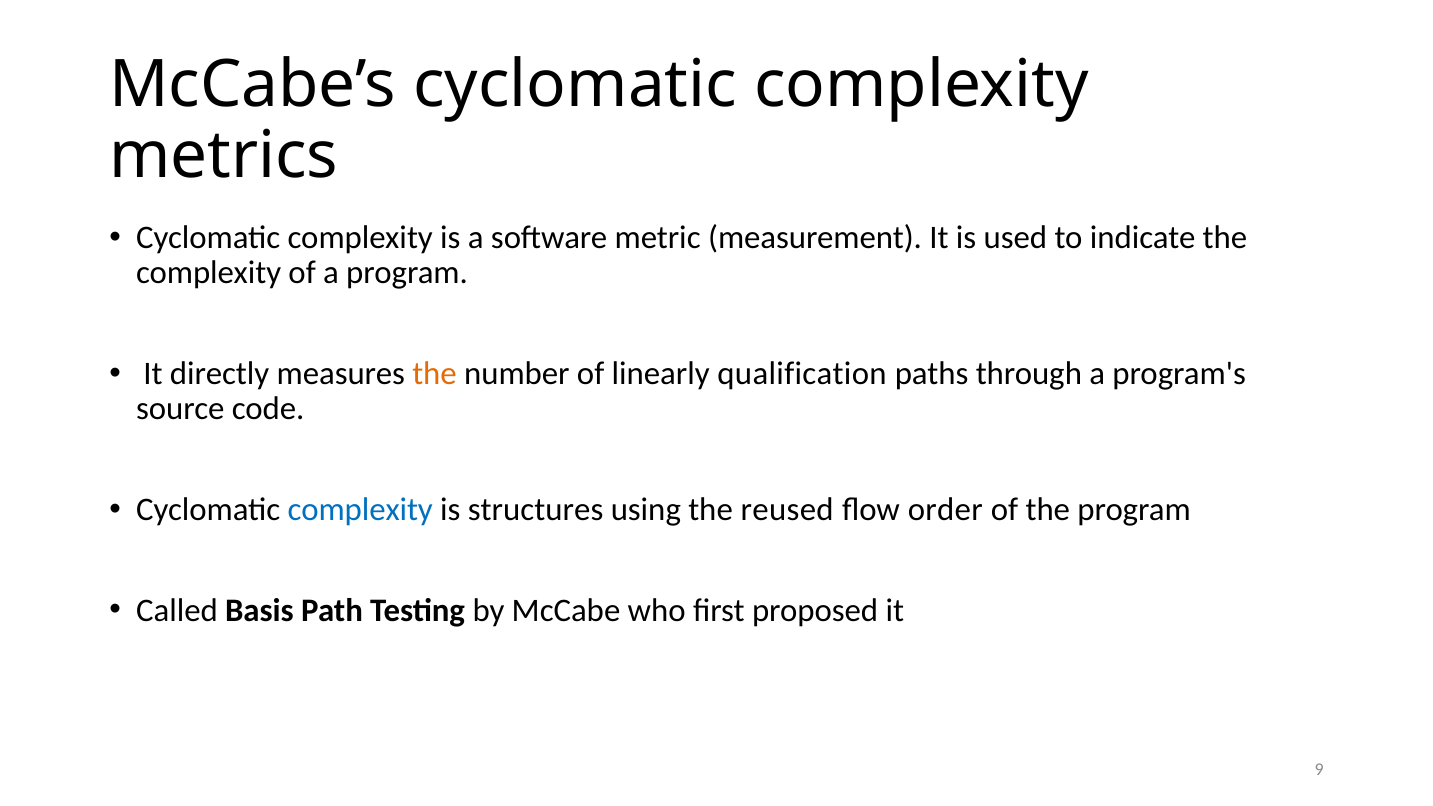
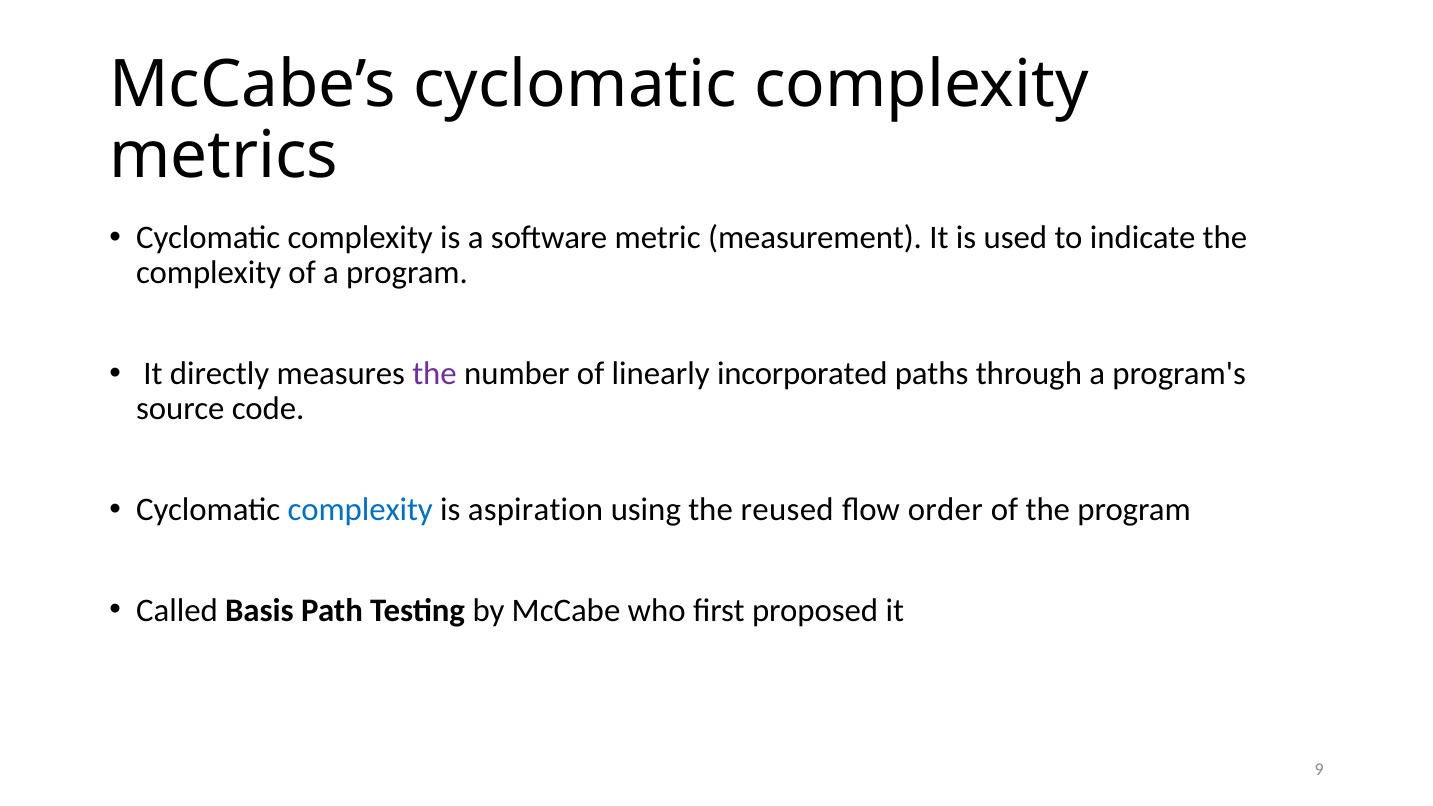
the at (435, 374) colour: orange -> purple
qualification: qualification -> incorporated
structures: structures -> aspiration
